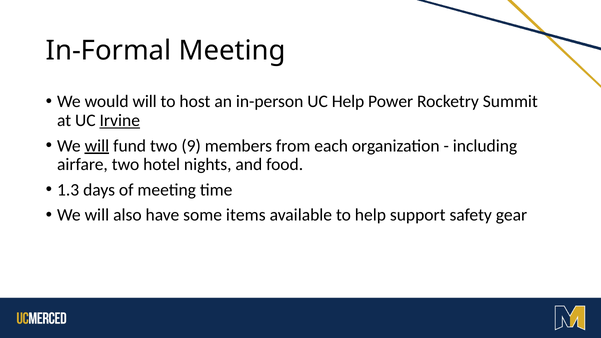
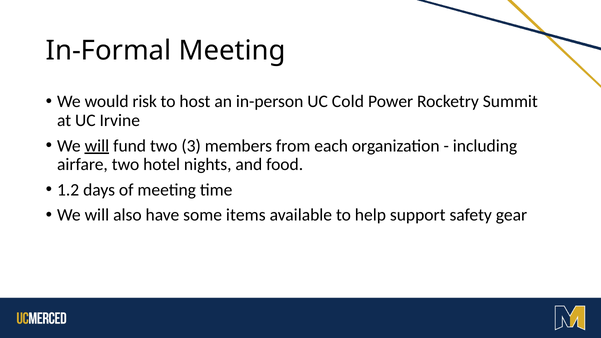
would will: will -> risk
UC Help: Help -> Cold
Irvine underline: present -> none
9: 9 -> 3
1.3: 1.3 -> 1.2
